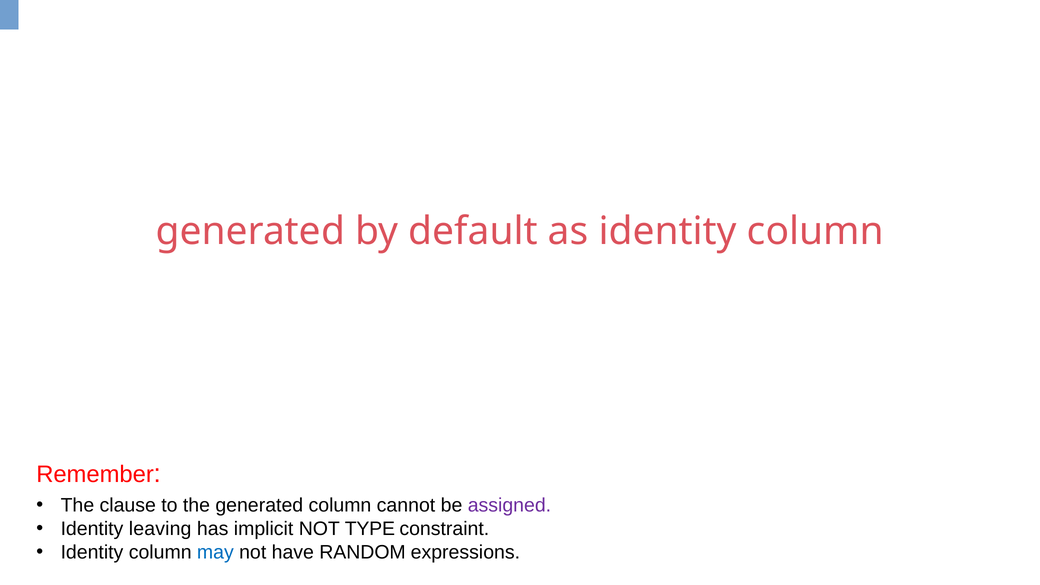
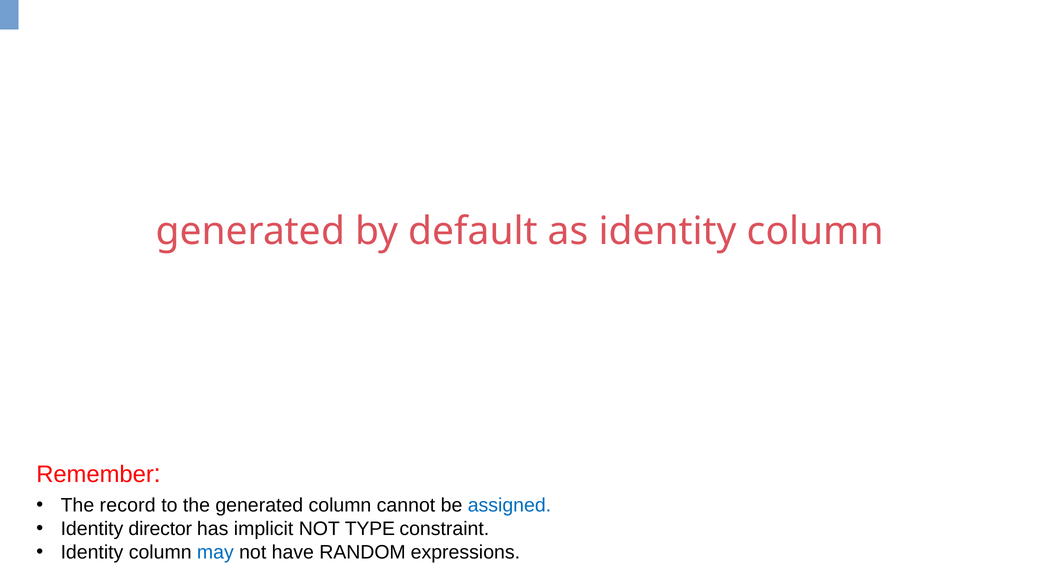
clause: clause -> record
assigned colour: purple -> blue
leaving: leaving -> director
